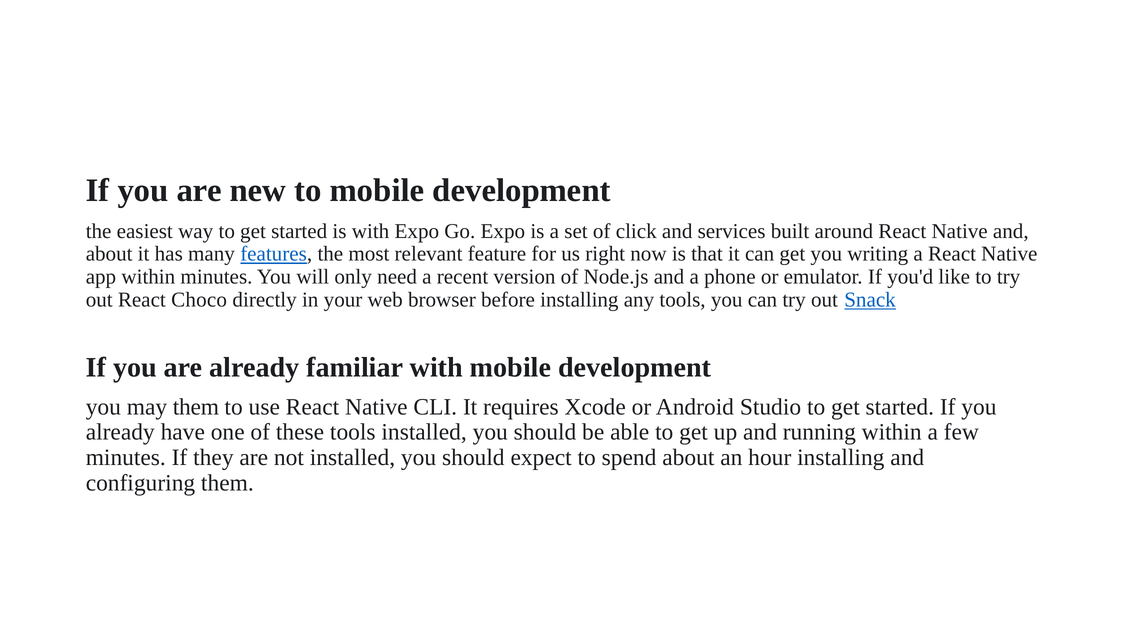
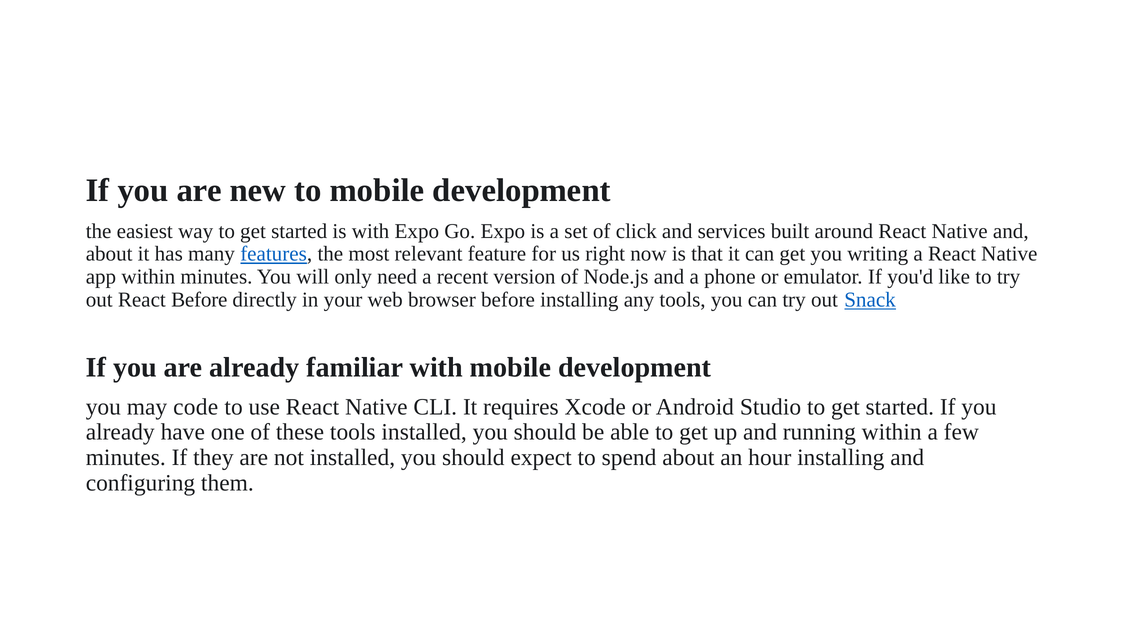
React Choco: Choco -> Before
may them: them -> code
